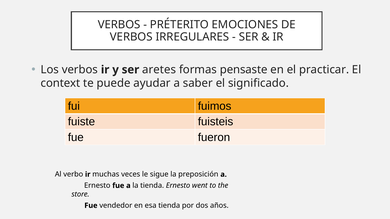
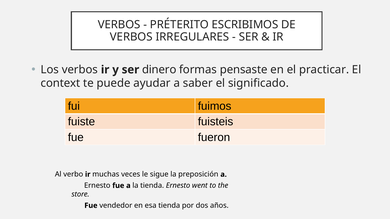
EMOCIONES: EMOCIONES -> ESCRIBIMOS
aretes: aretes -> dinero
